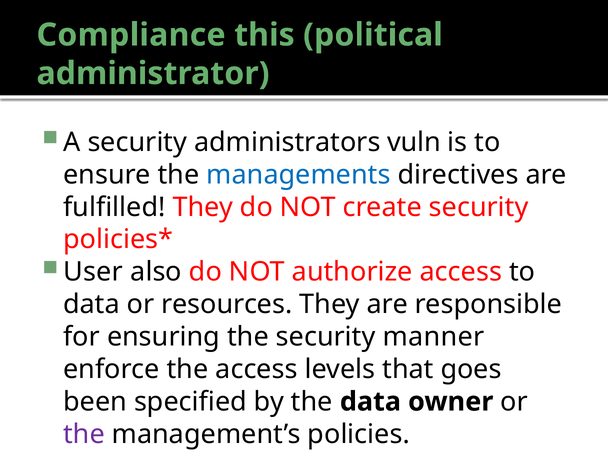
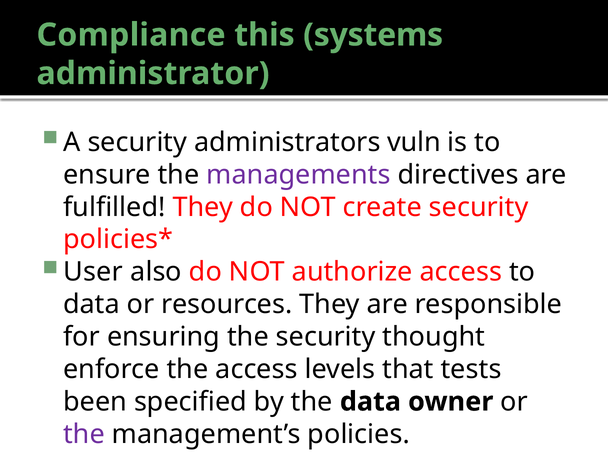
political: political -> systems
managements colour: blue -> purple
manner: manner -> thought
goes: goes -> tests
